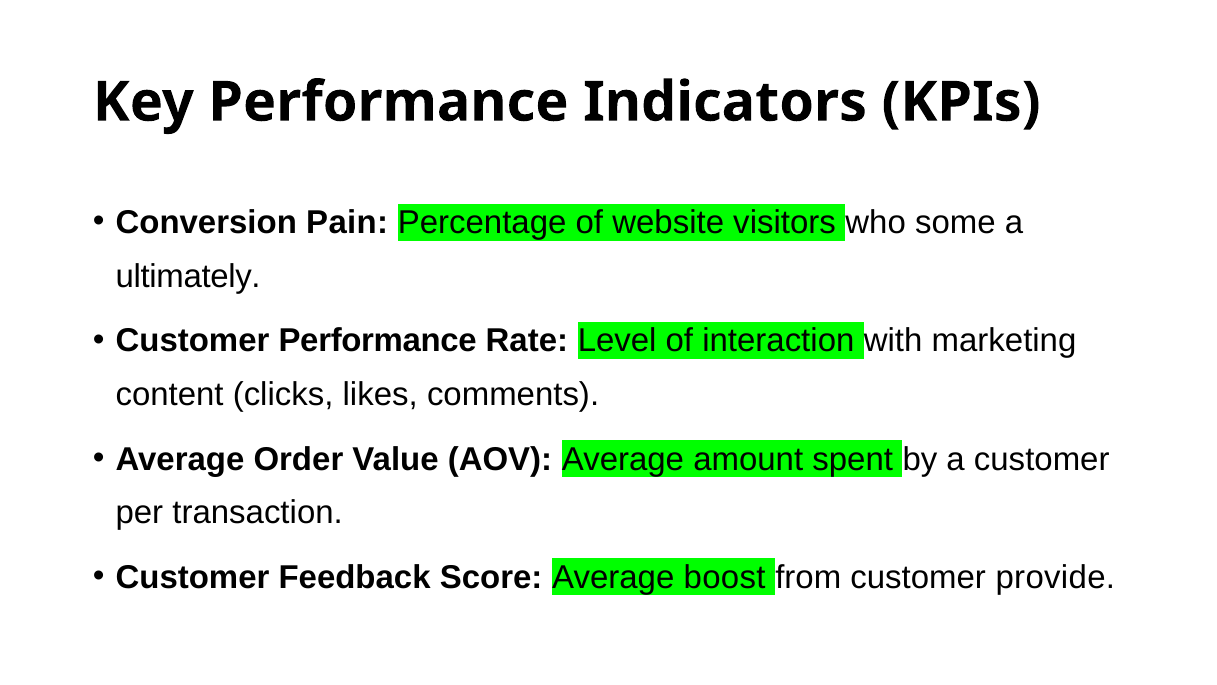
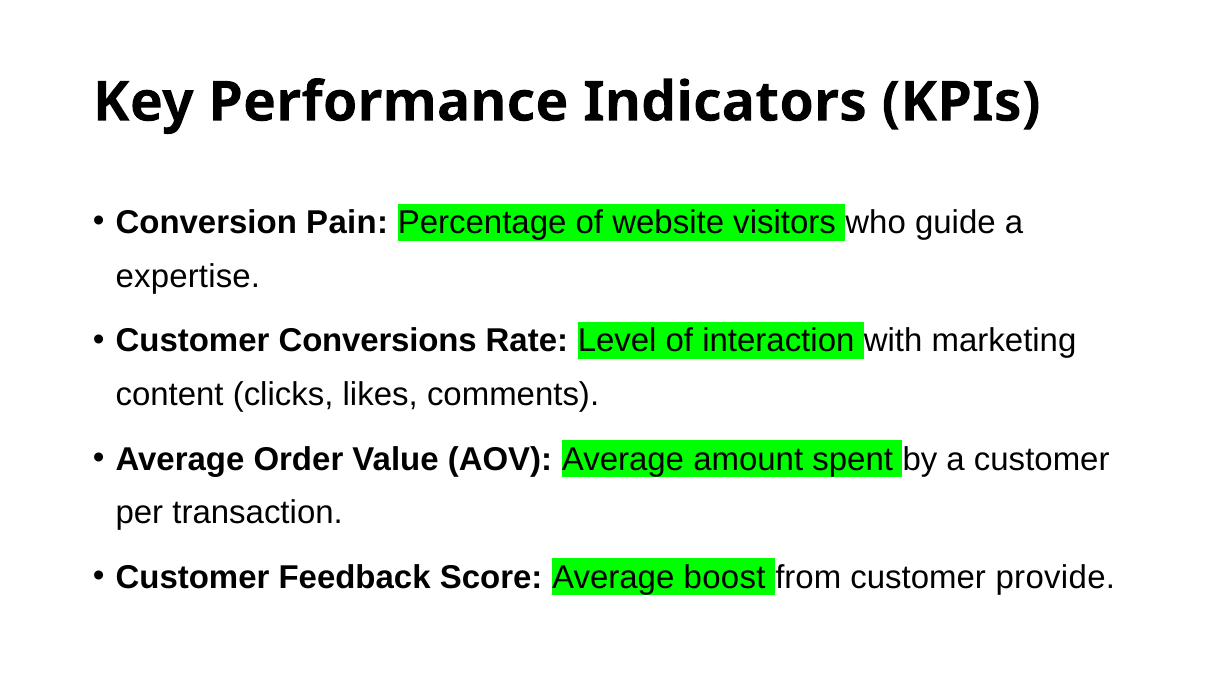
some: some -> guide
ultimately: ultimately -> expertise
Customer Performance: Performance -> Conversions
